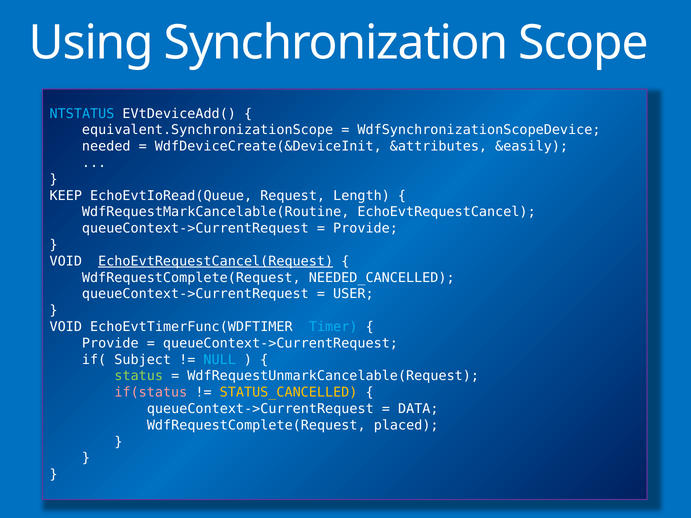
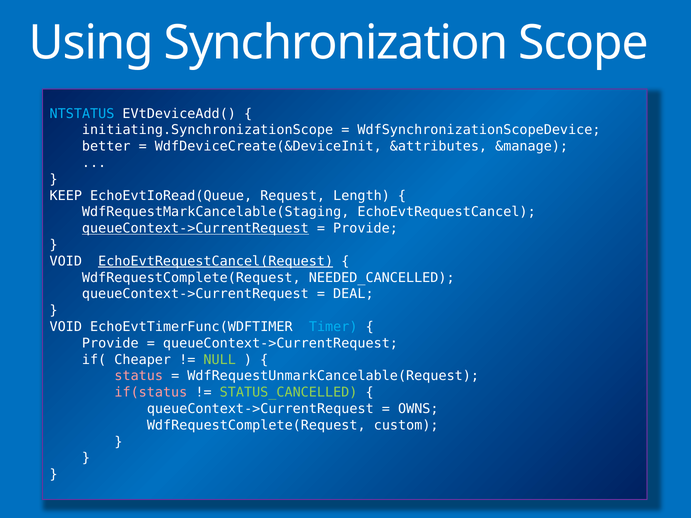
equivalent.SynchronizationScope: equivalent.SynchronizationScope -> initiating.SynchronizationScope
needed: needed -> better
&easily: &easily -> &manage
WdfRequestMarkCancelable(Routine: WdfRequestMarkCancelable(Routine -> WdfRequestMarkCancelable(Staging
queueContext->CurrentRequest at (195, 229) underline: none -> present
USER: USER -> DEAL
Subject: Subject -> Cheaper
NULL colour: light blue -> light green
status colour: light green -> pink
STATUS_CANCELLED colour: yellow -> light green
DATA: DATA -> OWNS
placed: placed -> custom
